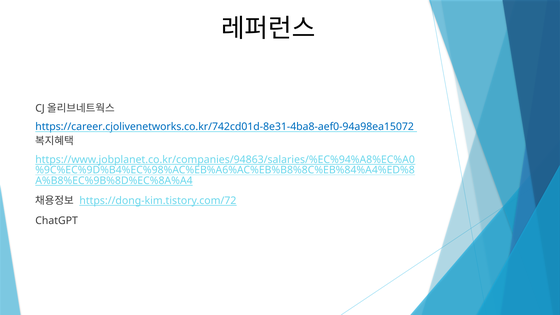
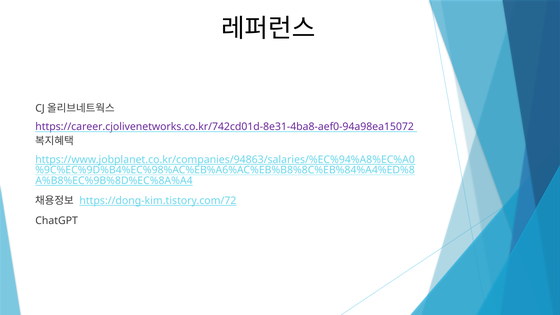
https://career.cjolivenetworks.co.kr/742cd01d-8e31-4ba8-aef0-94a98ea15072 colour: blue -> purple
